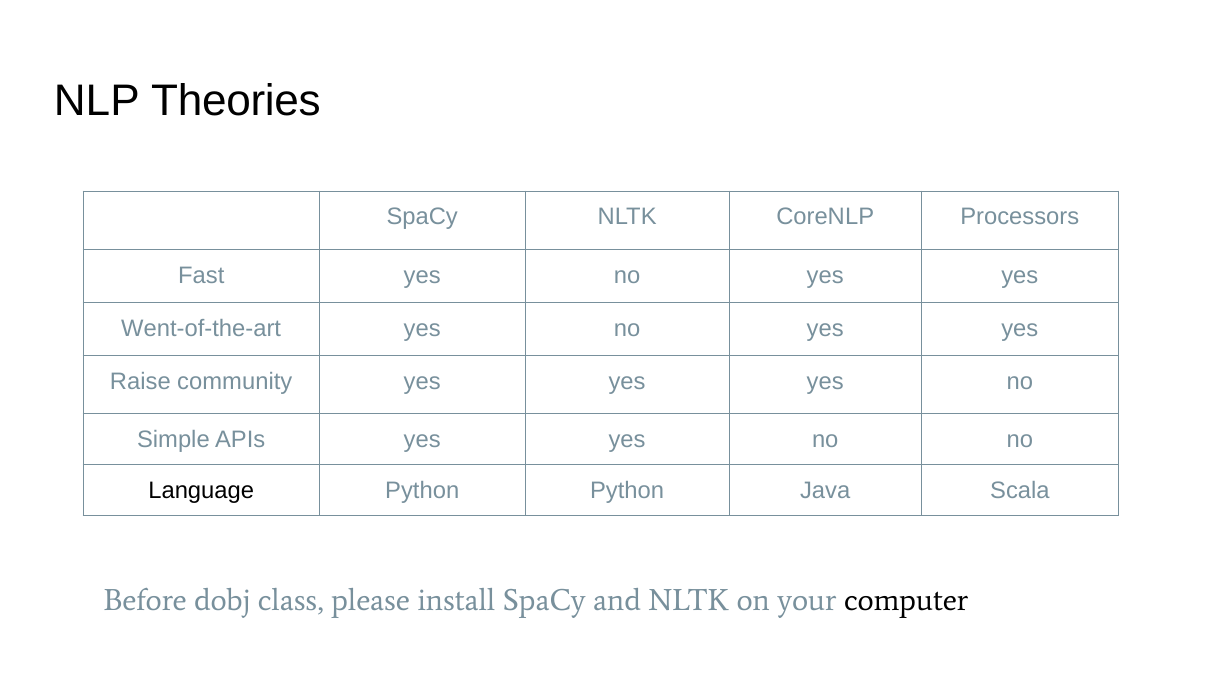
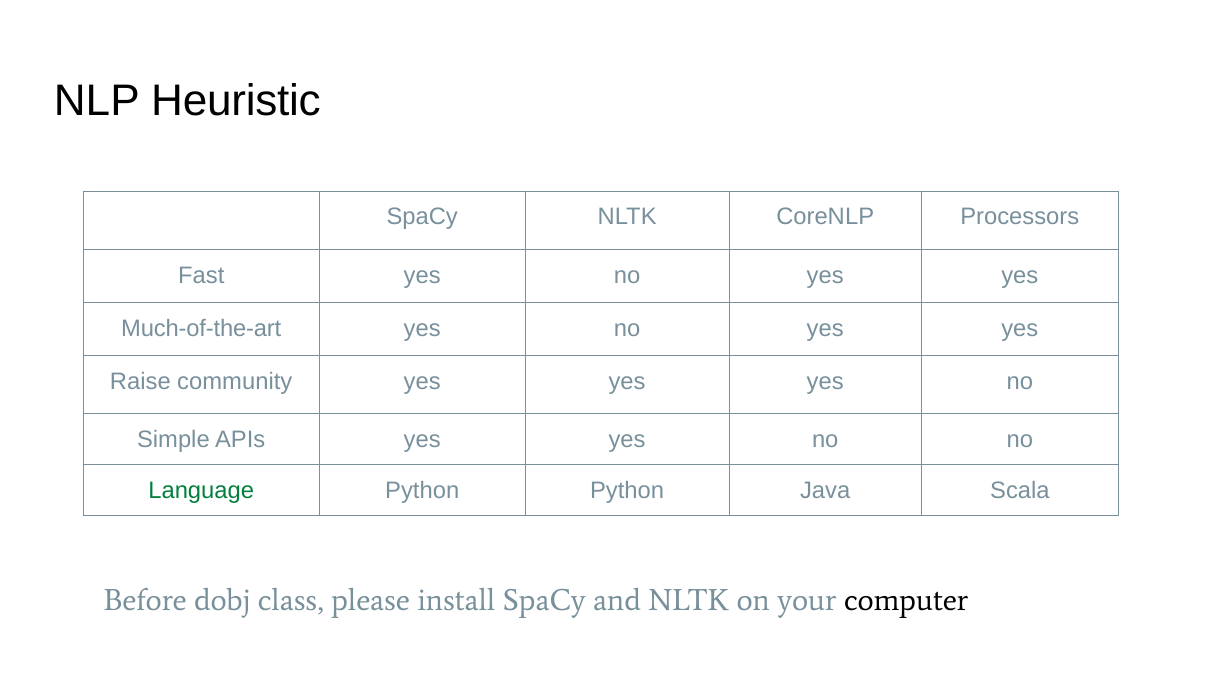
Theories: Theories -> Heuristic
Went-of-the-art: Went-of-the-art -> Much-of-the-art
Language colour: black -> green
